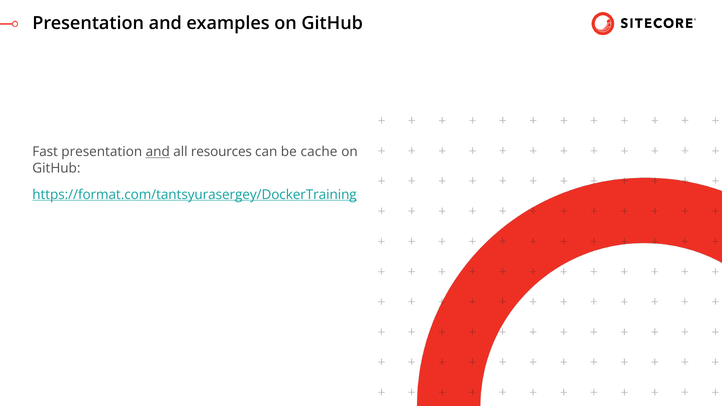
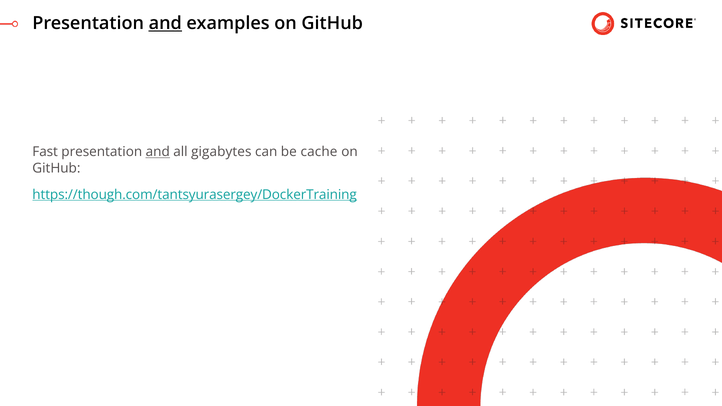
and at (165, 23) underline: none -> present
resources: resources -> gigabytes
https://format.com/tantsyurasergey/DockerTraining: https://format.com/tantsyurasergey/DockerTraining -> https://though.com/tantsyurasergey/DockerTraining
